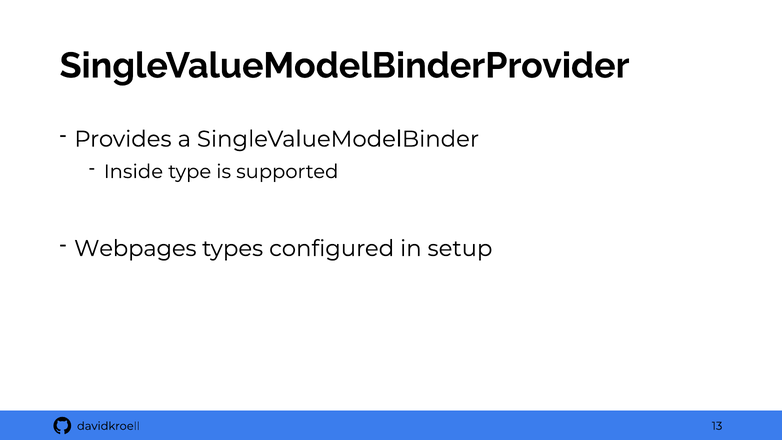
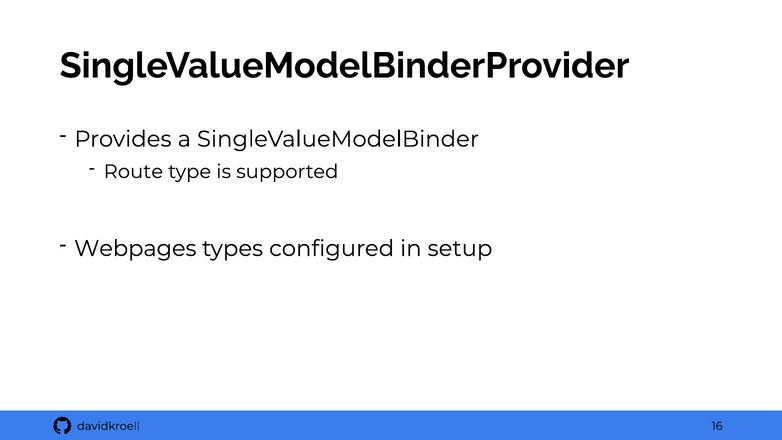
Inside: Inside -> Route
13: 13 -> 16
